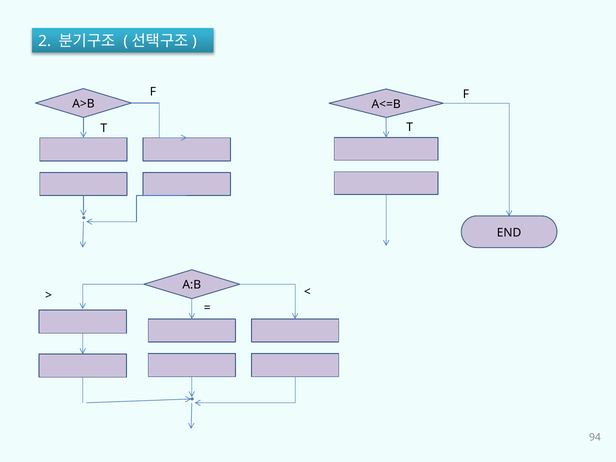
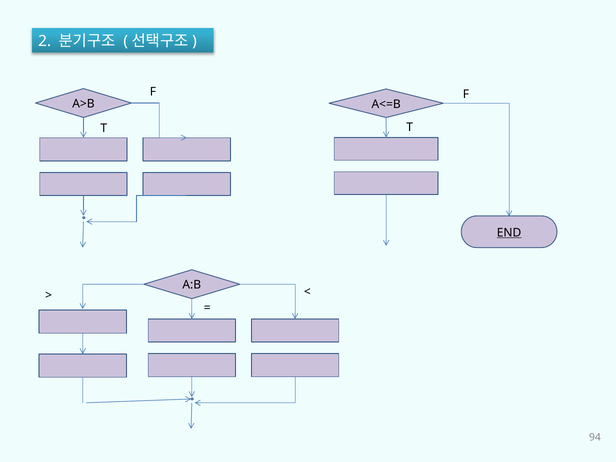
END underline: none -> present
